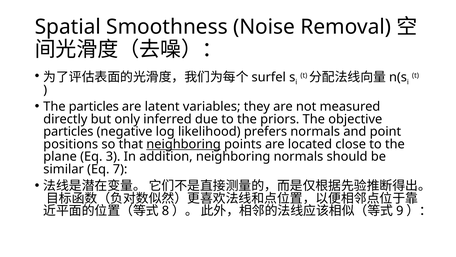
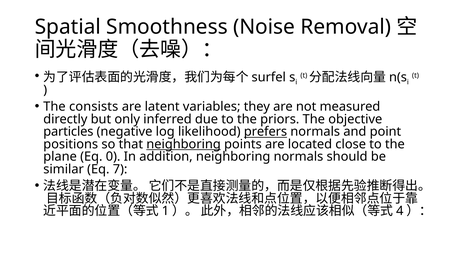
The particles: particles -> consists
prefers underline: none -> present
3: 3 -> 0
8: 8 -> 1
9: 9 -> 4
